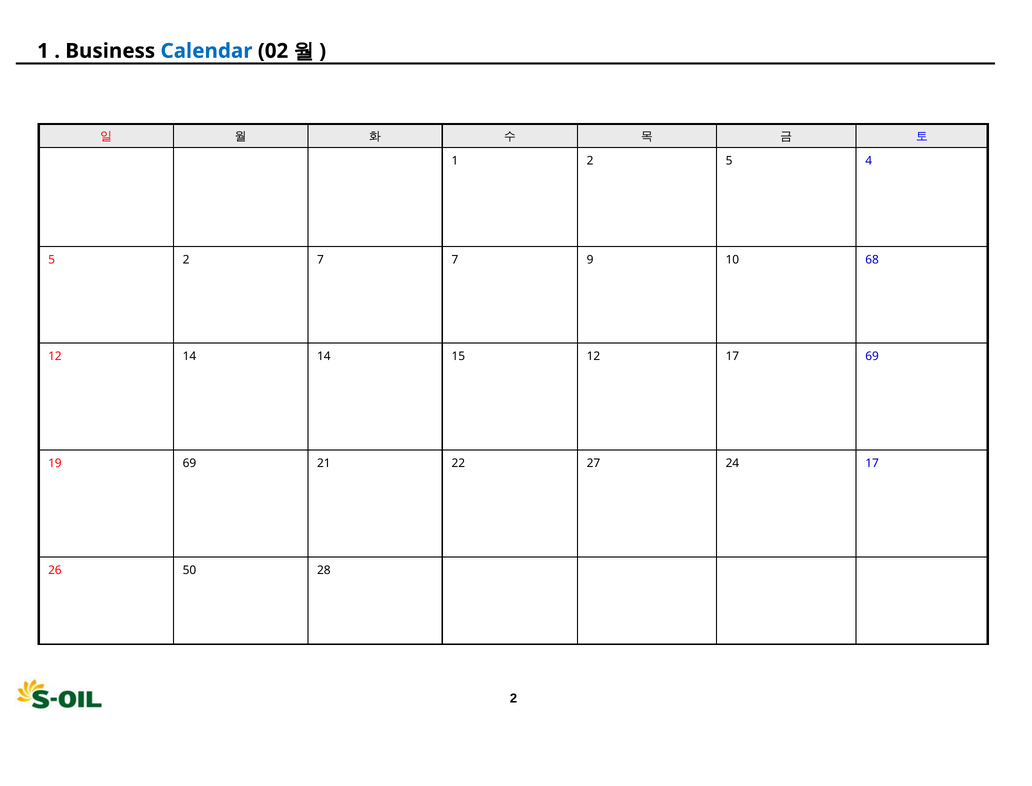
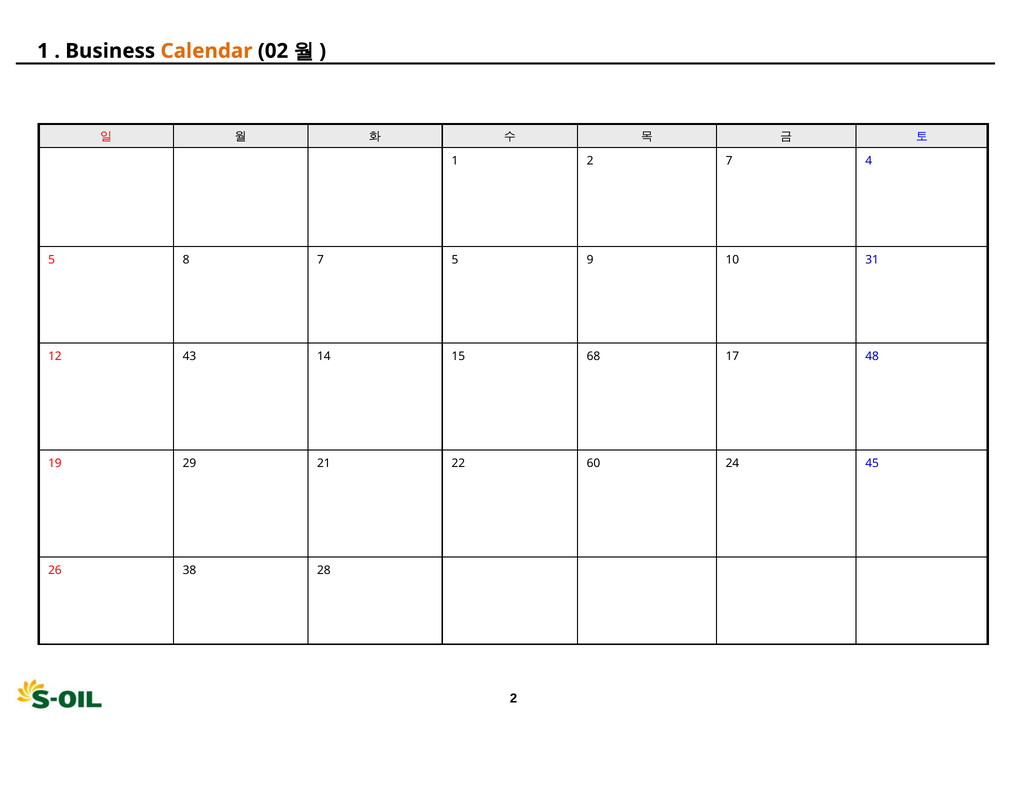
Calendar colour: blue -> orange
2 5: 5 -> 7
5 2: 2 -> 8
7 7: 7 -> 5
68: 68 -> 31
12 14: 14 -> 43
15 12: 12 -> 68
17 69: 69 -> 48
19 69: 69 -> 29
27: 27 -> 60
24 17: 17 -> 45
50: 50 -> 38
